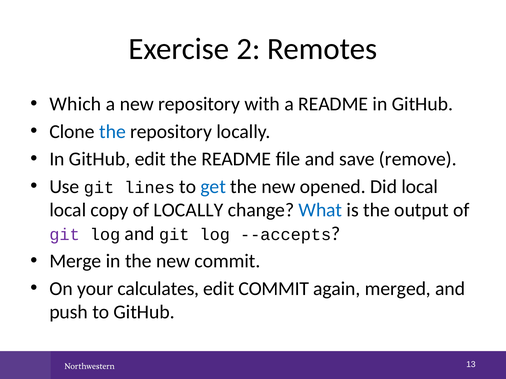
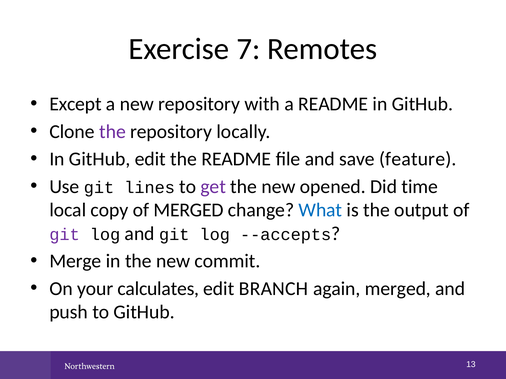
2: 2 -> 7
Which: Which -> Except
the at (112, 132) colour: blue -> purple
remove: remove -> feature
get colour: blue -> purple
Did local: local -> time
of LOCALLY: LOCALLY -> MERGED
edit COMMIT: COMMIT -> BRANCH
